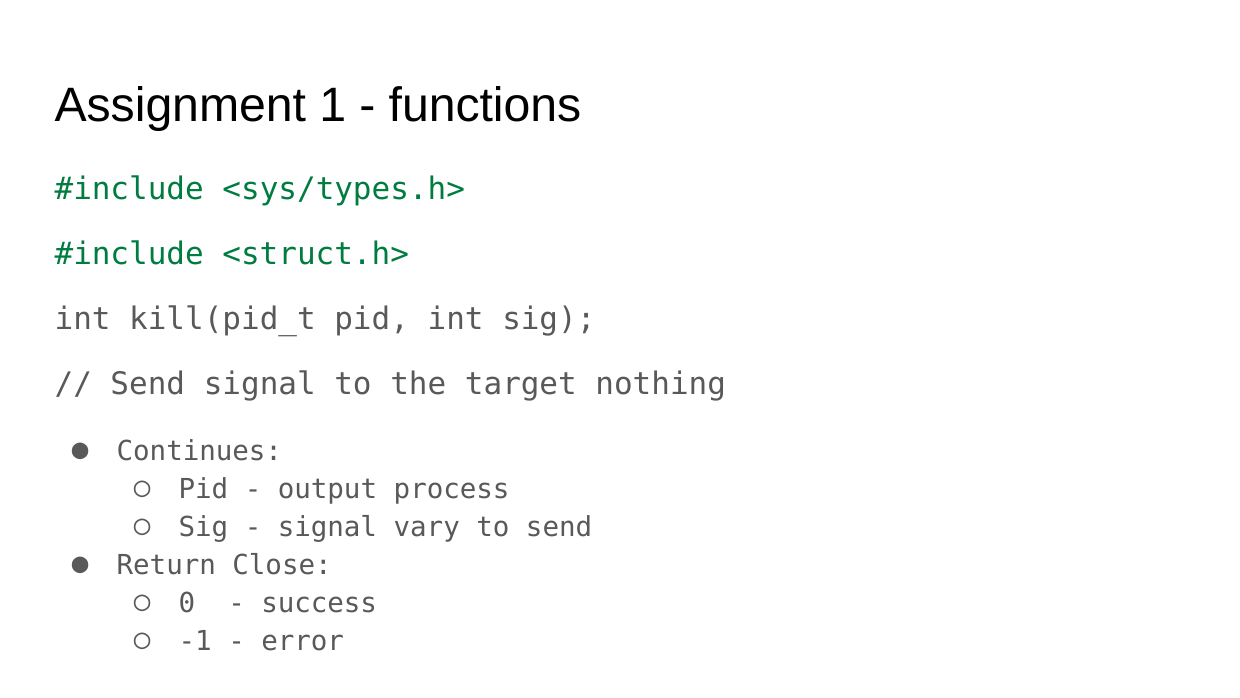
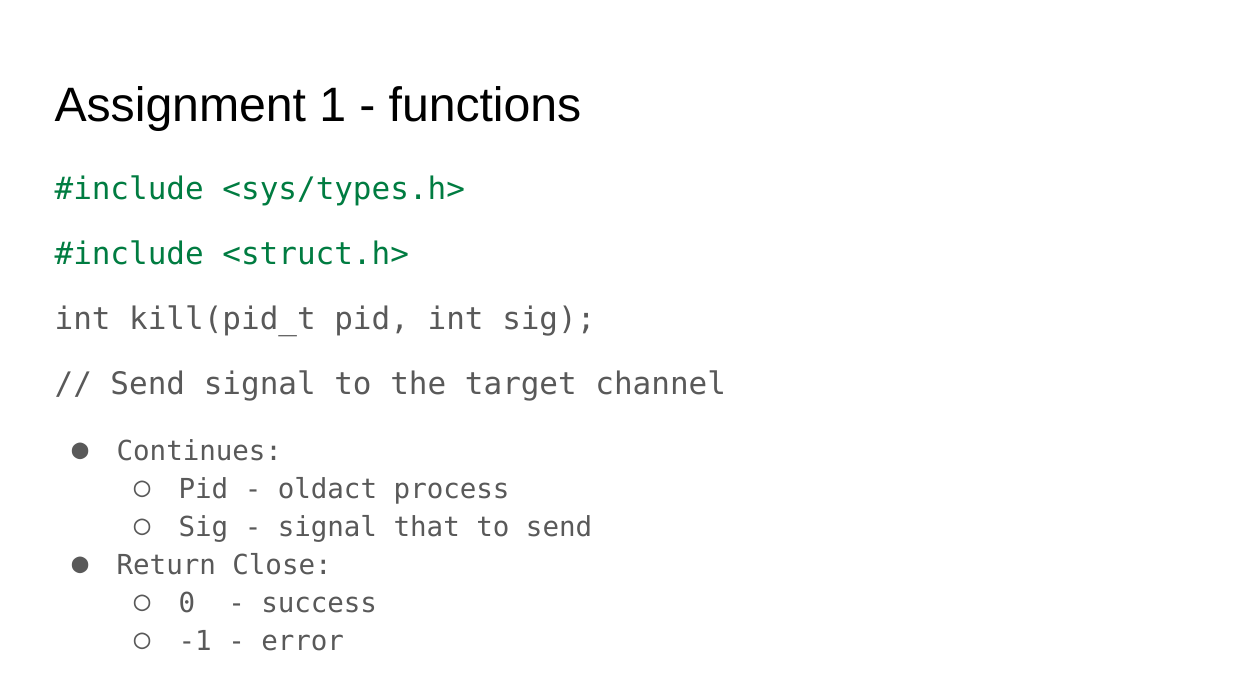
nothing: nothing -> channel
output: output -> oldact
vary: vary -> that
